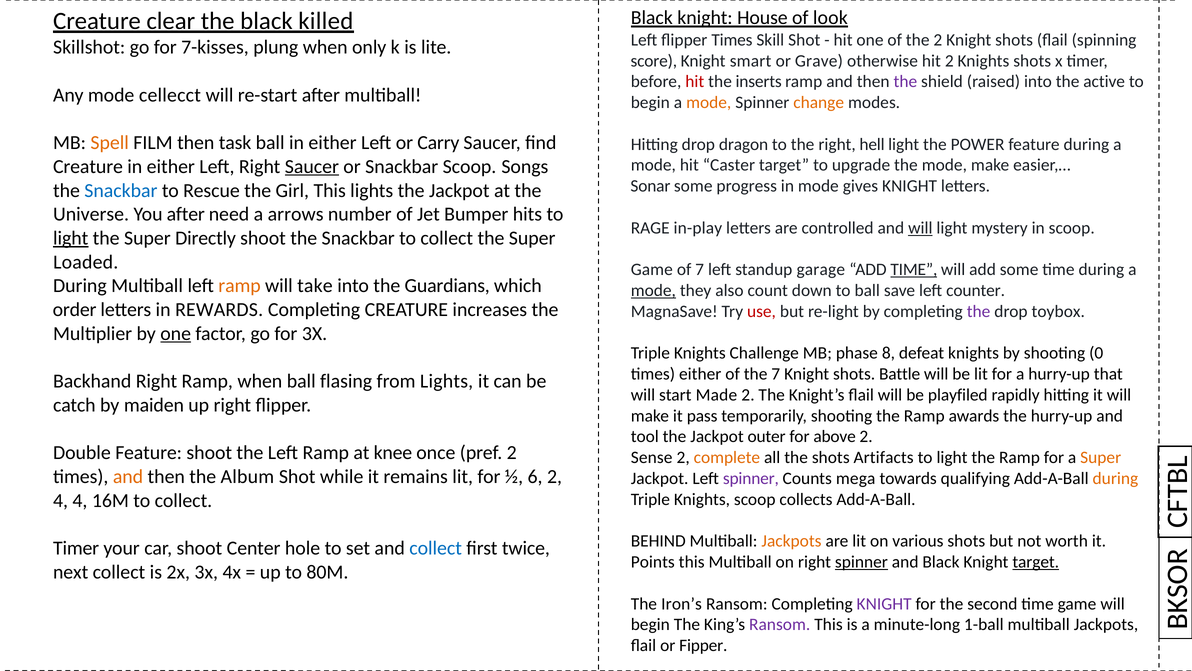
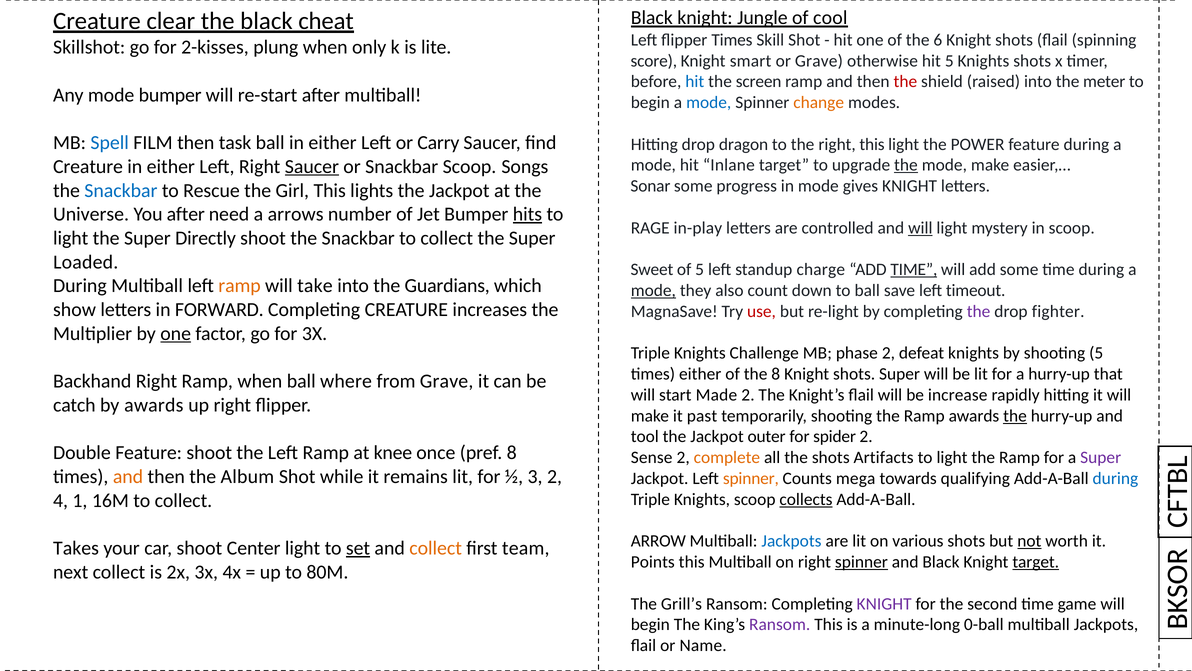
House: House -> Jungle
look: look -> cool
killed: killed -> cheat
the 2: 2 -> 6
7-kisses: 7-kisses -> 2-kisses
hit 2: 2 -> 5
hit at (695, 82) colour: red -> blue
inserts: inserts -> screen
the at (905, 82) colour: purple -> red
active: active -> meter
mode cellecct: cellecct -> bumper
mode at (709, 102) colour: orange -> blue
Spell colour: orange -> blue
right hell: hell -> this
Caster: Caster -> Inlane
the at (906, 165) underline: none -> present
hits underline: none -> present
light at (71, 238) underline: present -> none
Game at (652, 269): Game -> Sweet
of 7: 7 -> 5
garage: garage -> charge
counter: counter -> timeout
order: order -> show
REWARDS: REWARDS -> FORWARD
toybox: toybox -> fighter
phase 8: 8 -> 2
shooting 0: 0 -> 5
the 7: 7 -> 8
shots Battle: Battle -> Super
flasing: flasing -> where
from Lights: Lights -> Grave
playfiled: playfiled -> increase
by maiden: maiden -> awards
pass: pass -> past
the at (1015, 416) underline: none -> present
above: above -> spider
pref 2: 2 -> 8
Super at (1101, 457) colour: orange -> purple
6: 6 -> 3
spinner at (751, 478) colour: purple -> orange
during at (1115, 478) colour: orange -> blue
4 4: 4 -> 1
collects underline: none -> present
BEHIND: BEHIND -> ARROW
Jackpots at (791, 541) colour: orange -> blue
not underline: none -> present
Timer at (76, 548): Timer -> Takes
Center hole: hole -> light
set underline: none -> present
collect at (436, 548) colour: blue -> orange
twice: twice -> team
Iron’s: Iron’s -> Grill’s
1-ball: 1-ball -> 0-ball
Fipper: Fipper -> Name
